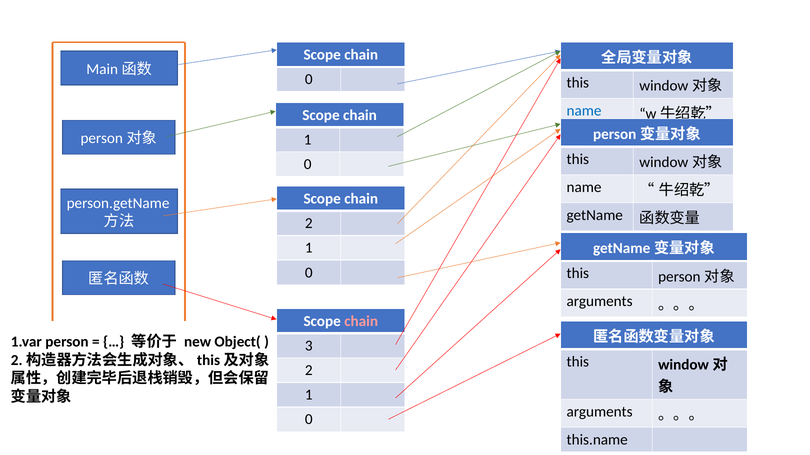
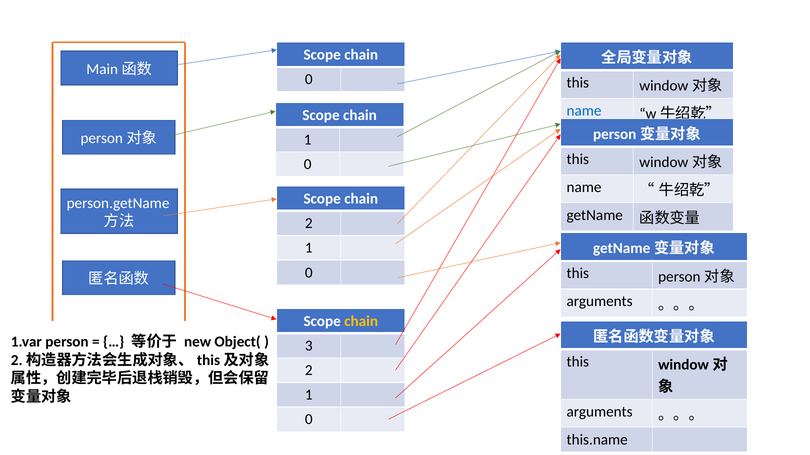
chain at (361, 322) colour: pink -> yellow
